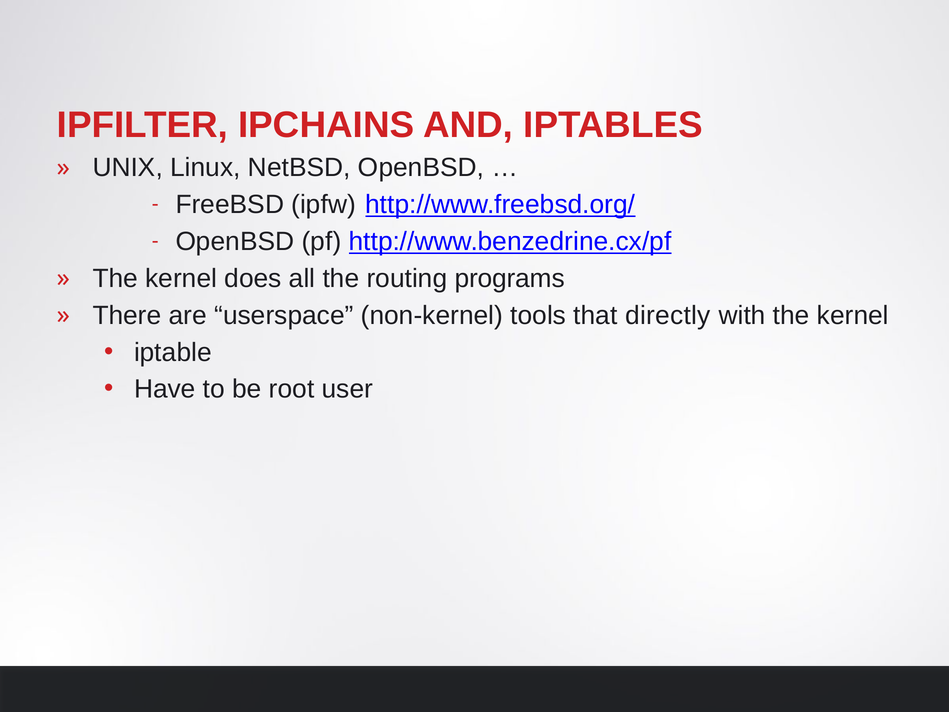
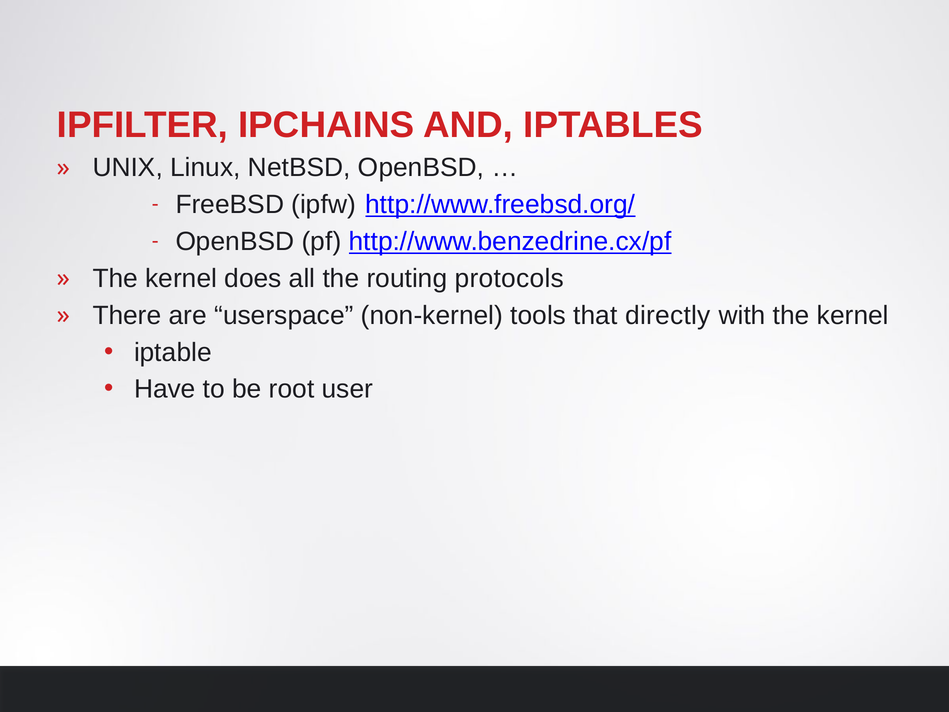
programs: programs -> protocols
